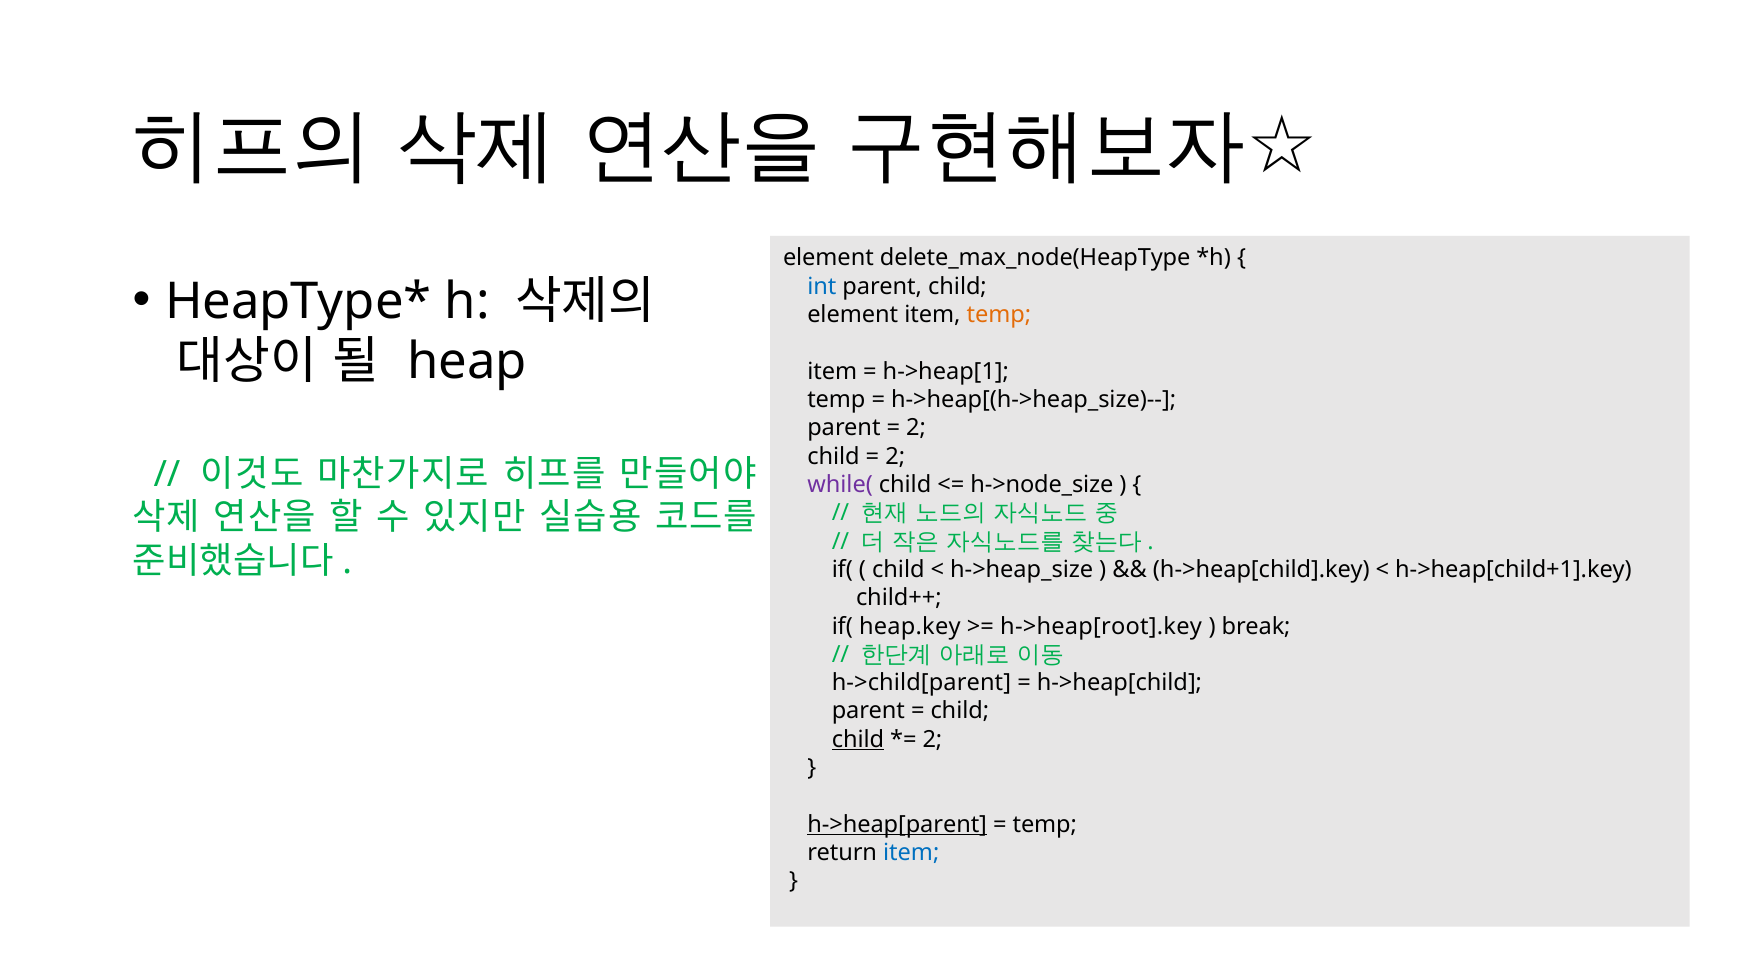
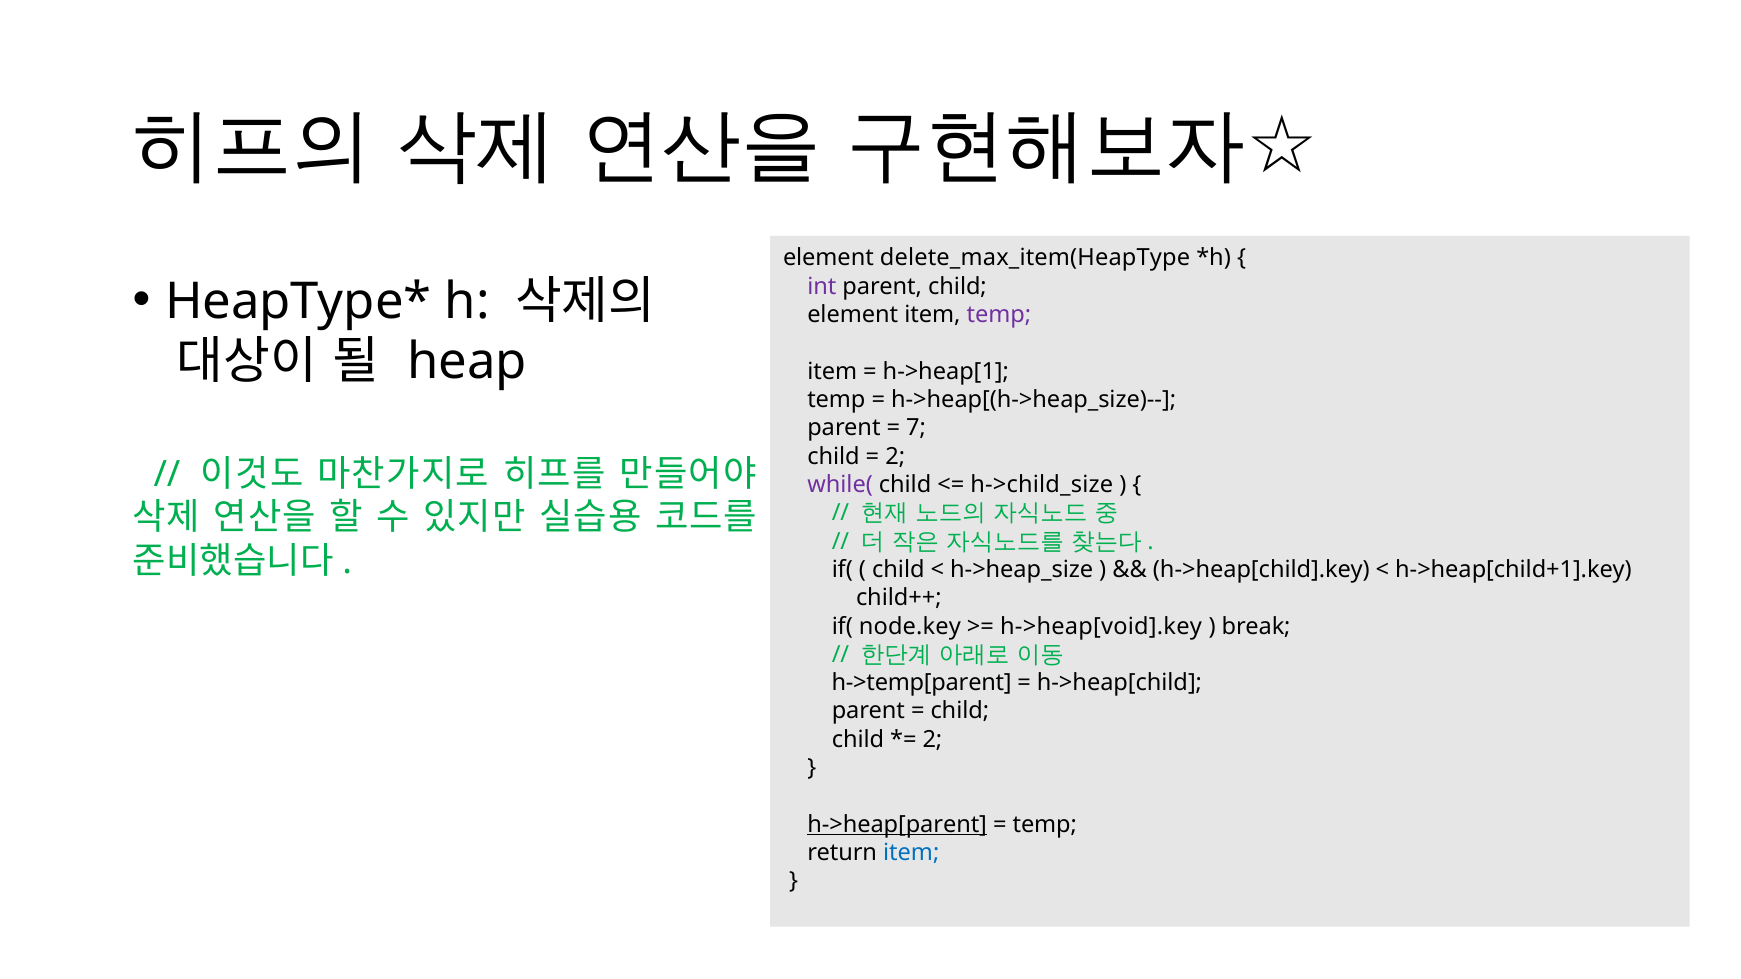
delete_max_node(HeapType: delete_max_node(HeapType -> delete_max_item(HeapType
int colour: blue -> purple
temp at (999, 315) colour: orange -> purple
2 at (916, 428): 2 -> 7
h->node_size: h->node_size -> h->child_size
heap.key: heap.key -> node.key
h->heap[root].key: h->heap[root].key -> h->heap[void].key
h->child[parent: h->child[parent -> h->temp[parent
child at (858, 740) underline: present -> none
